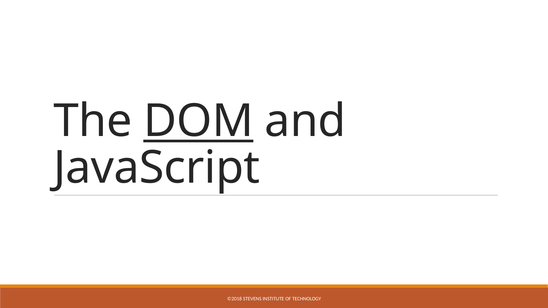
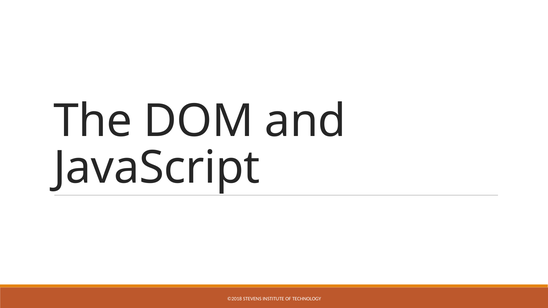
DOM underline: present -> none
